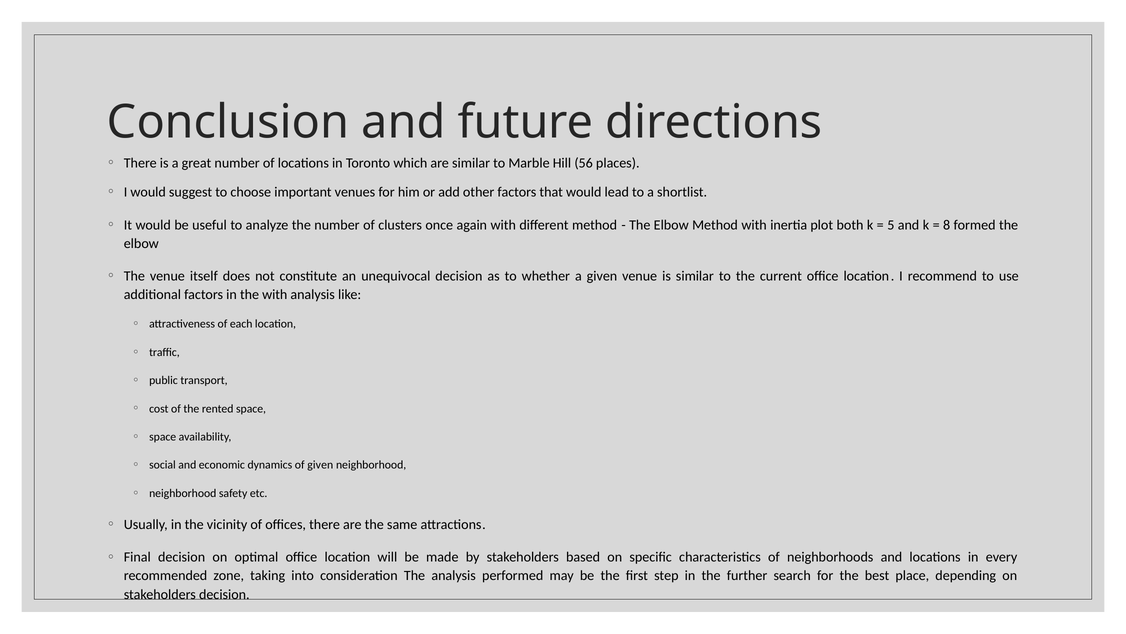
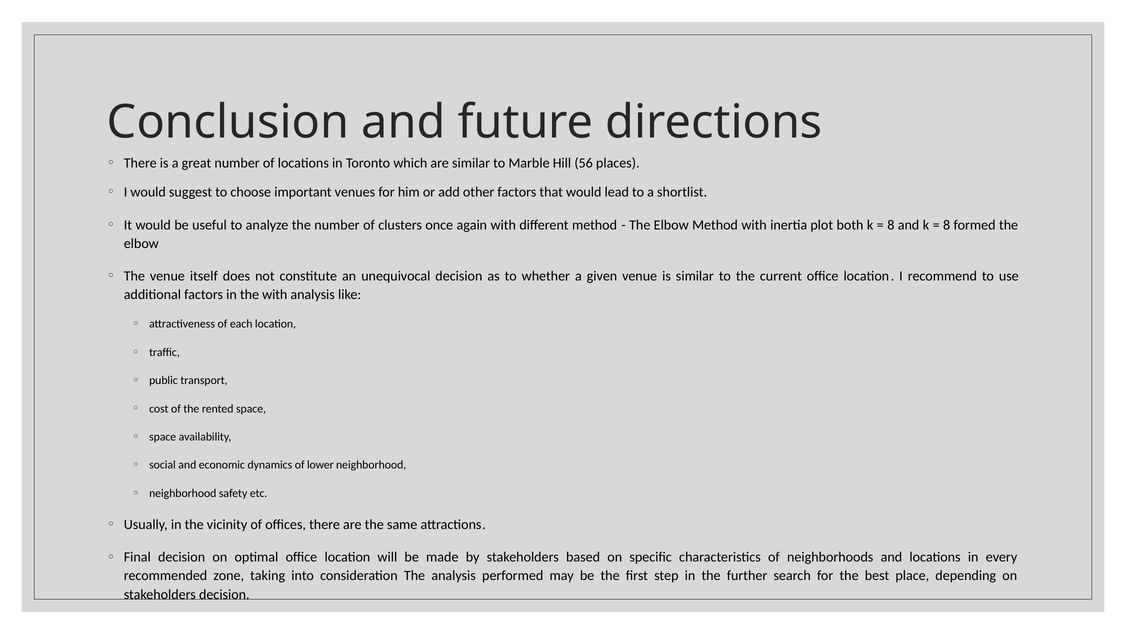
5 at (891, 225): 5 -> 8
of given: given -> lower
